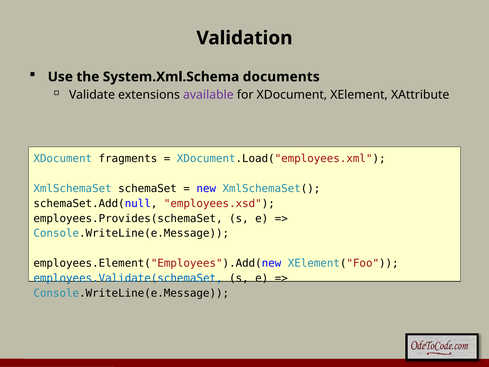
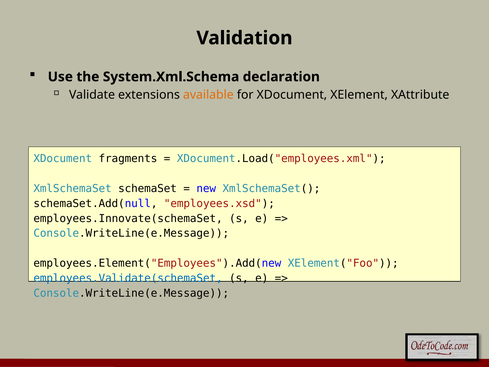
documents: documents -> declaration
available colour: purple -> orange
employees.Provides(schemaSet: employees.Provides(schemaSet -> employees.Innovate(schemaSet
